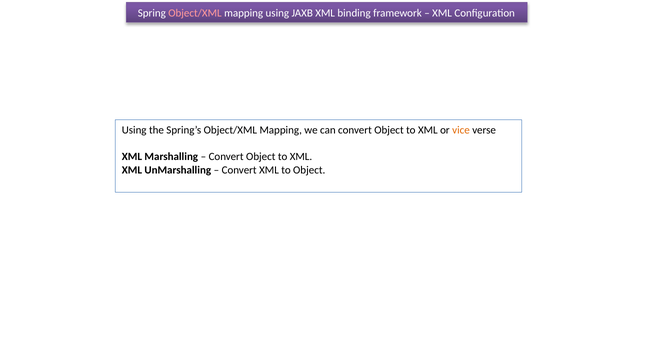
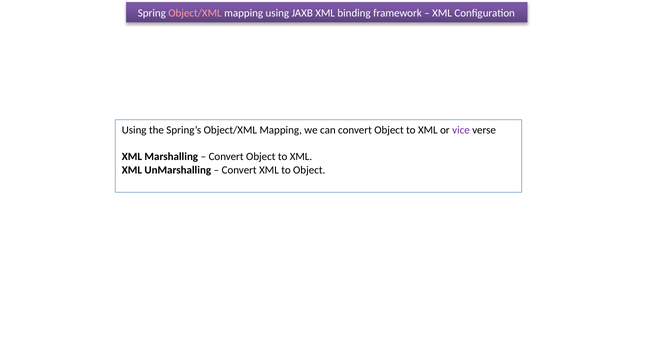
vice colour: orange -> purple
